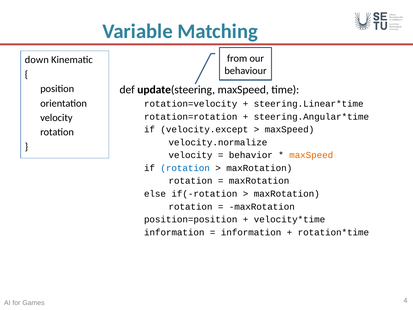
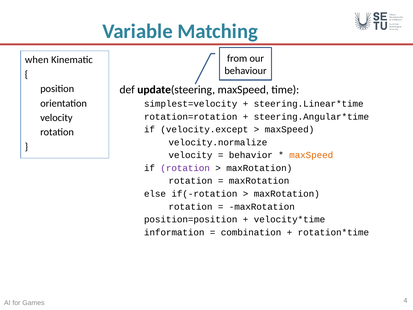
down: down -> when
rotation=velocity: rotation=velocity -> simplest=velocity
rotation at (185, 168) colour: blue -> purple
information at (251, 232): information -> combination
